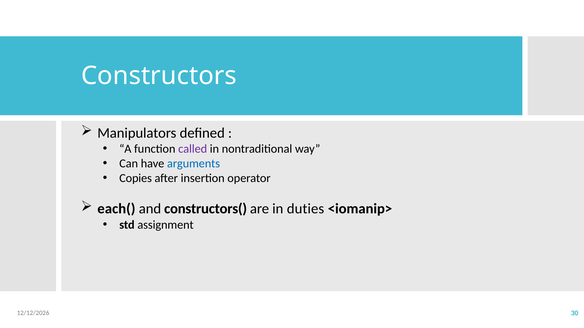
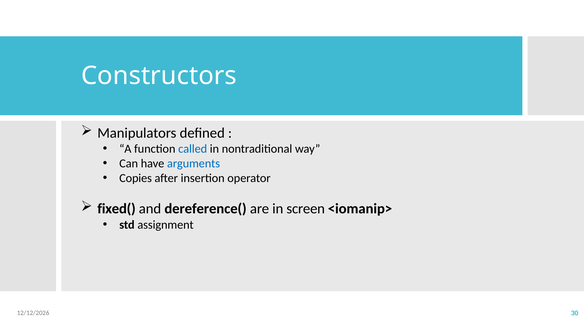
called colour: purple -> blue
each(: each( -> fixed(
constructors(: constructors( -> dereference(
duties: duties -> screen
